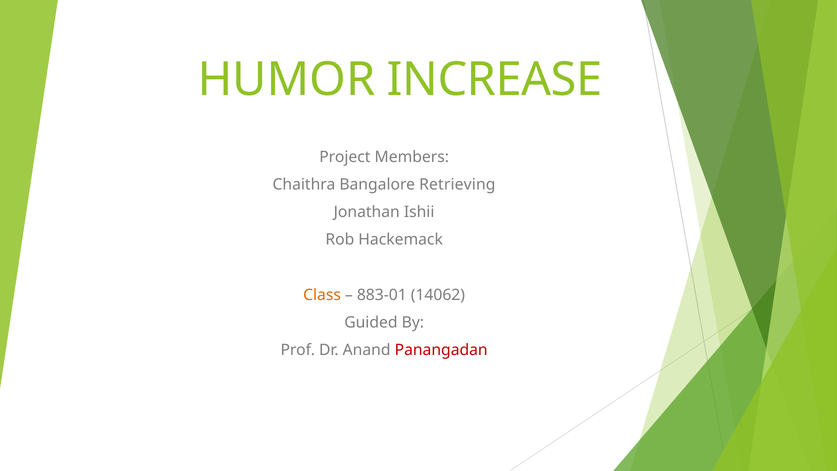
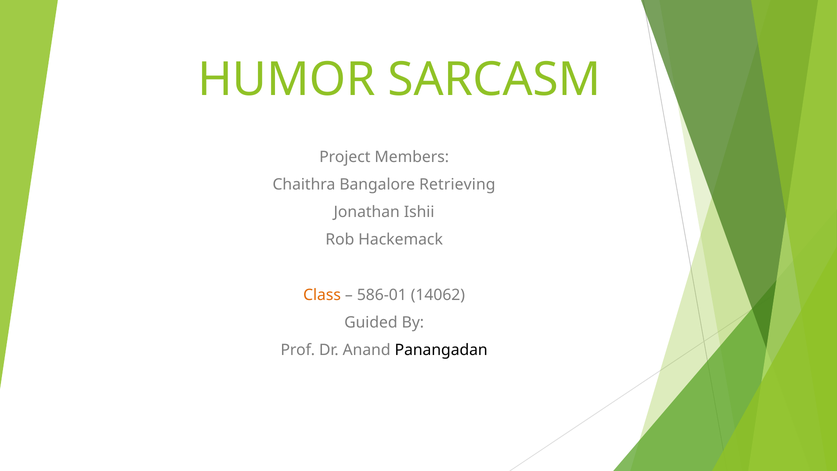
INCREASE: INCREASE -> SARCASM
883-01: 883-01 -> 586-01
Panangadan colour: red -> black
